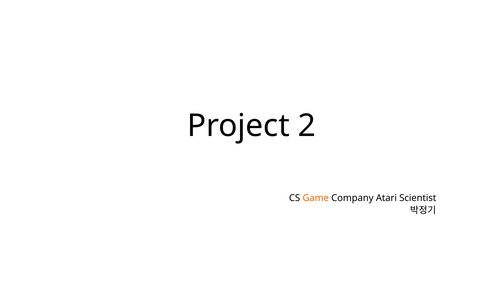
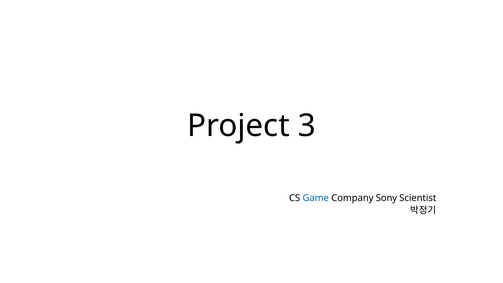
2: 2 -> 3
Game colour: orange -> blue
Atari: Atari -> Sony
